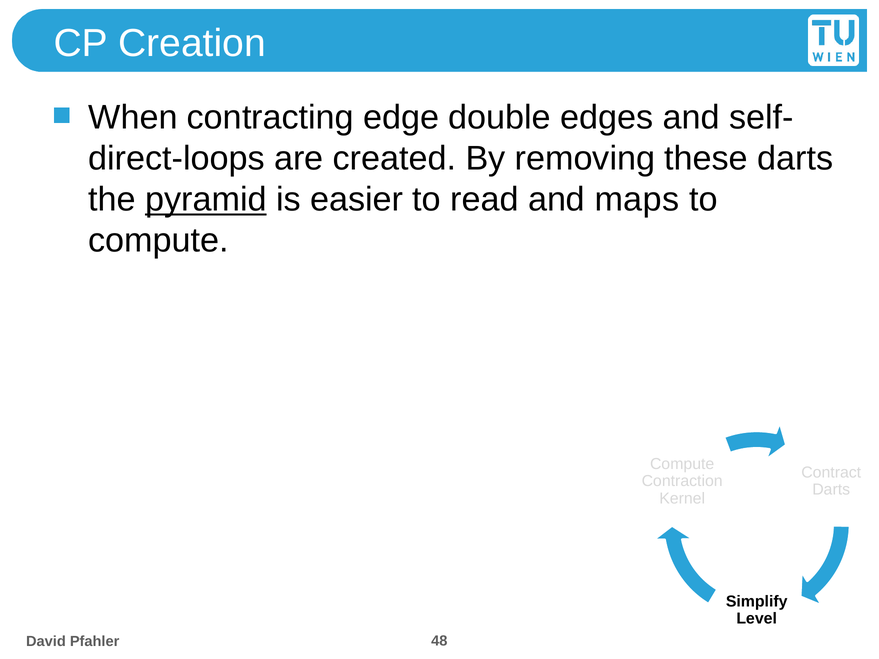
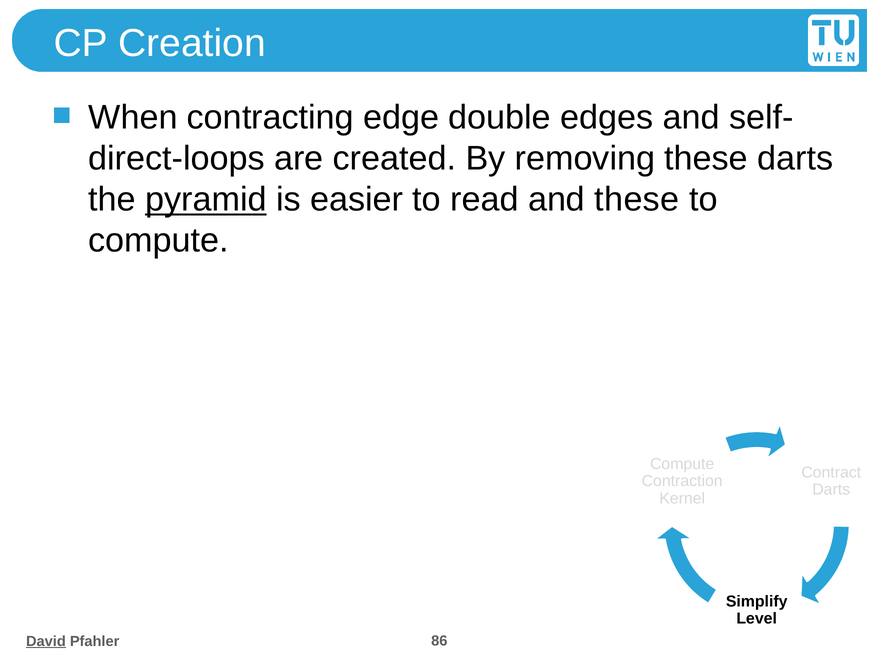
and maps: maps -> these
David underline: none -> present
48: 48 -> 86
